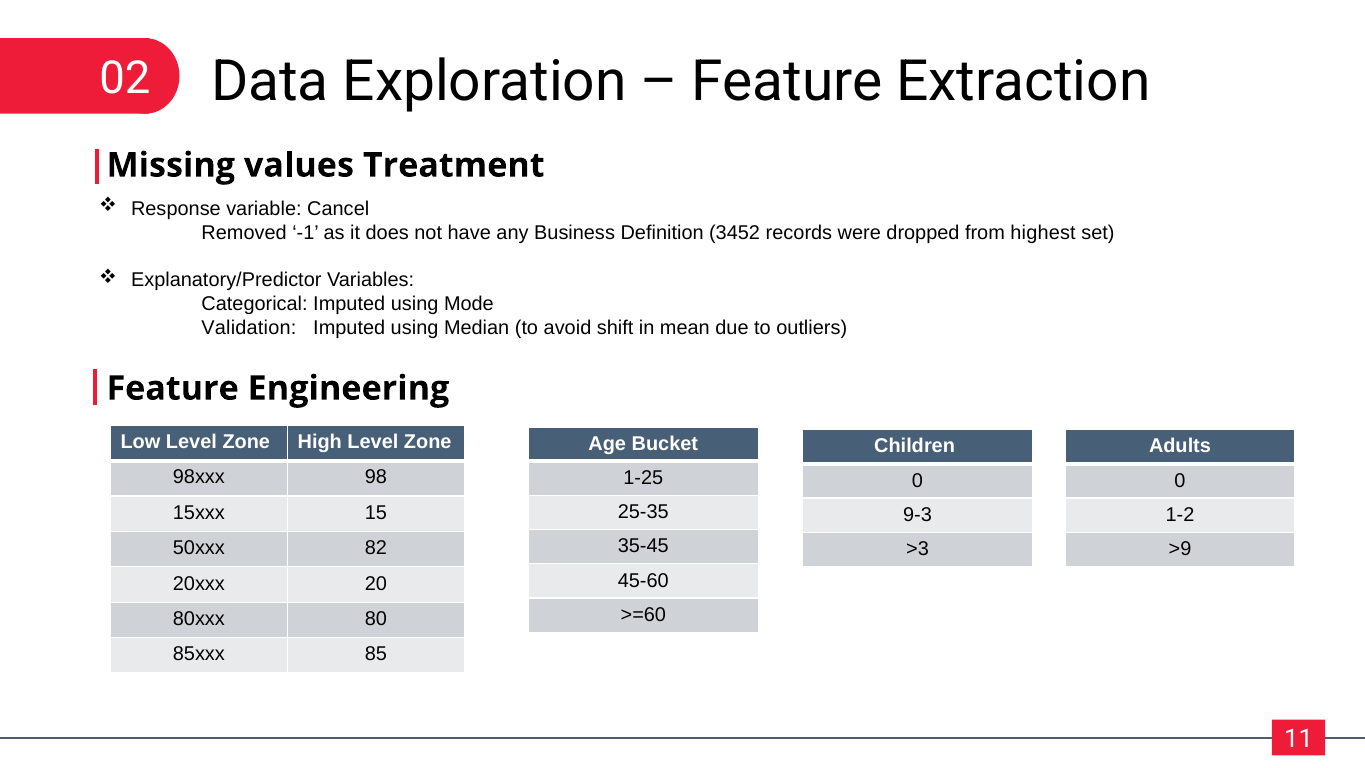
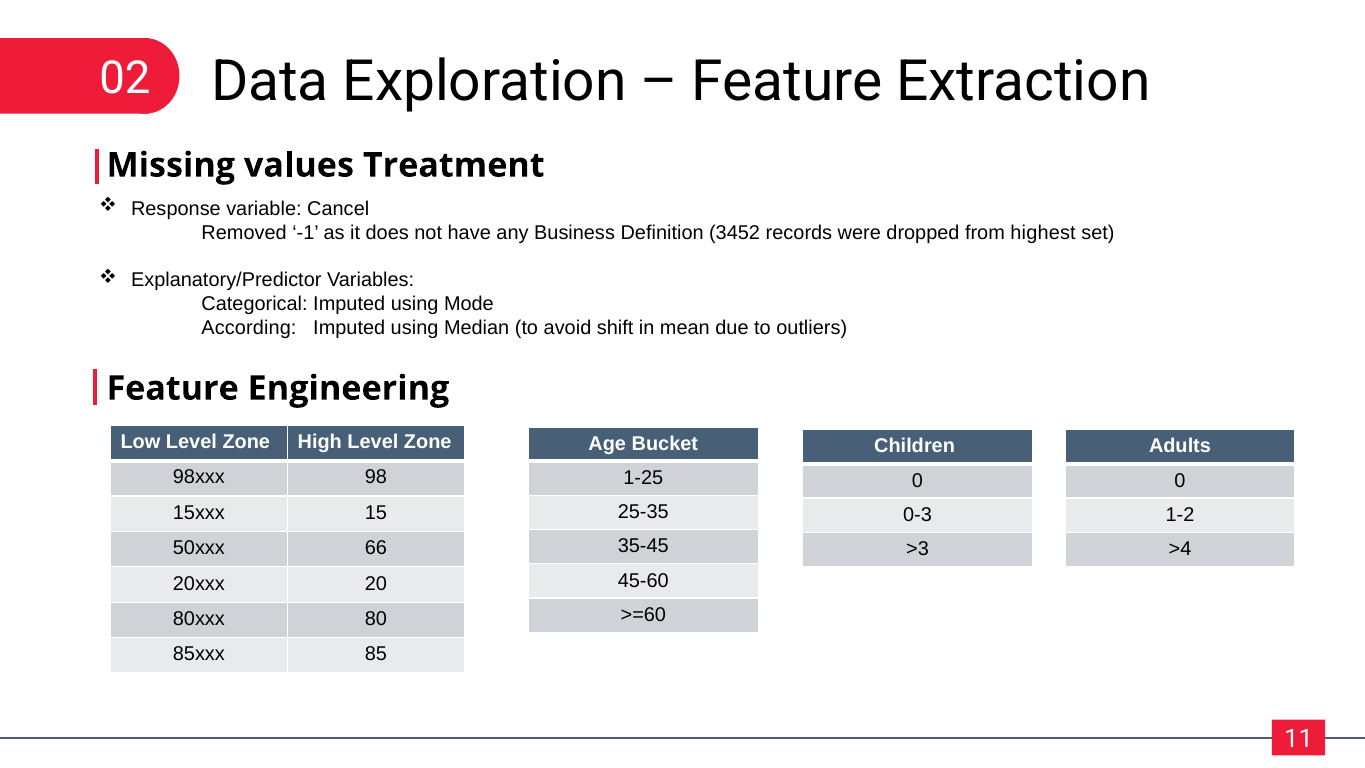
Validation: Validation -> According
9-3: 9-3 -> 0-3
82: 82 -> 66
>9: >9 -> >4
